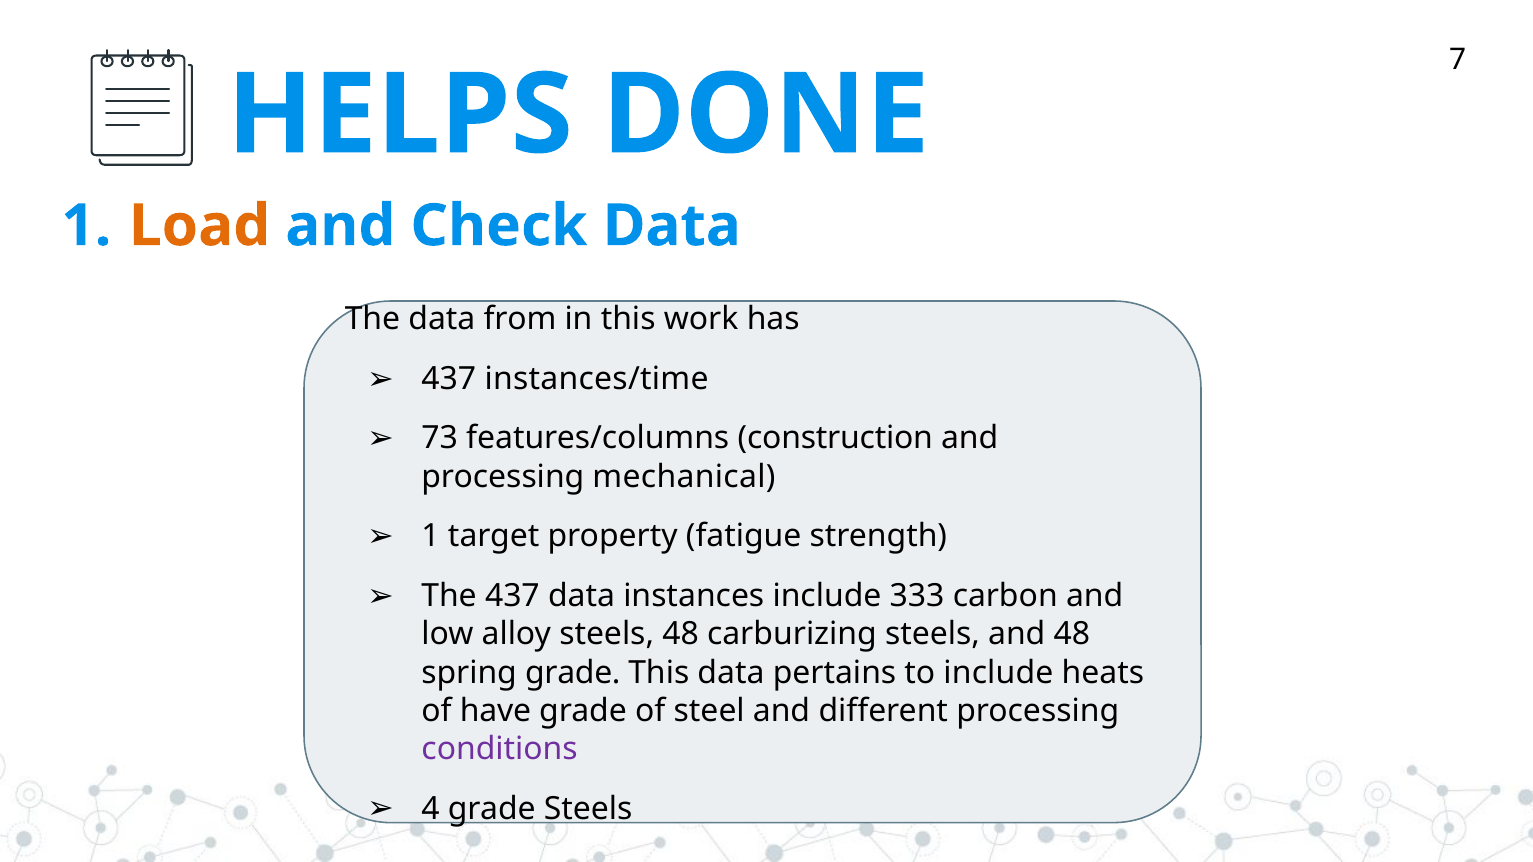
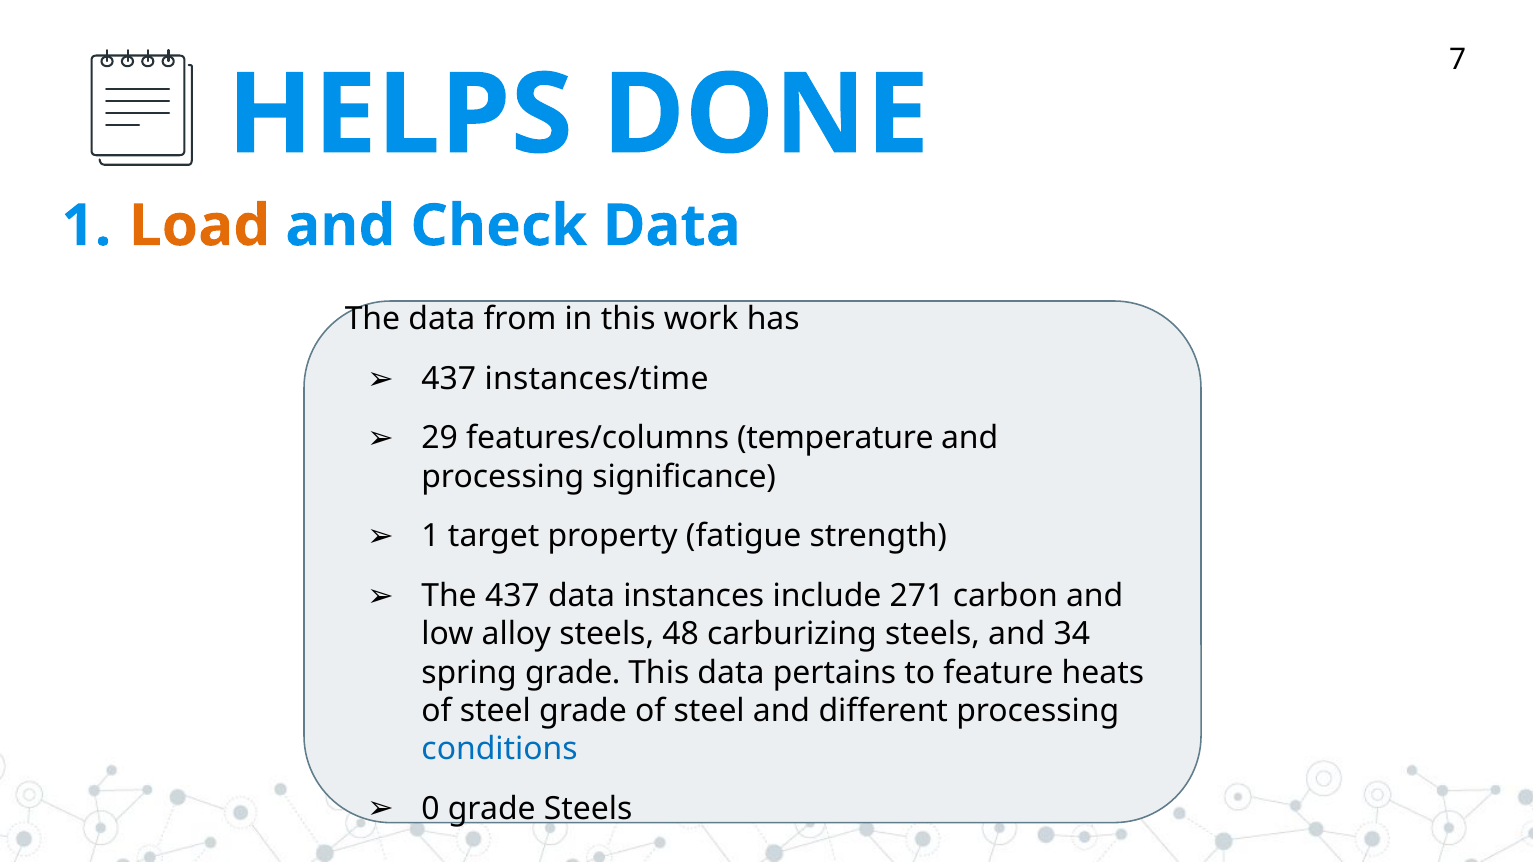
73: 73 -> 29
construction: construction -> temperature
mechanical: mechanical -> significance
333: 333 -> 271
and 48: 48 -> 34
to include: include -> feature
have at (496, 711): have -> steel
conditions colour: purple -> blue
4: 4 -> 0
